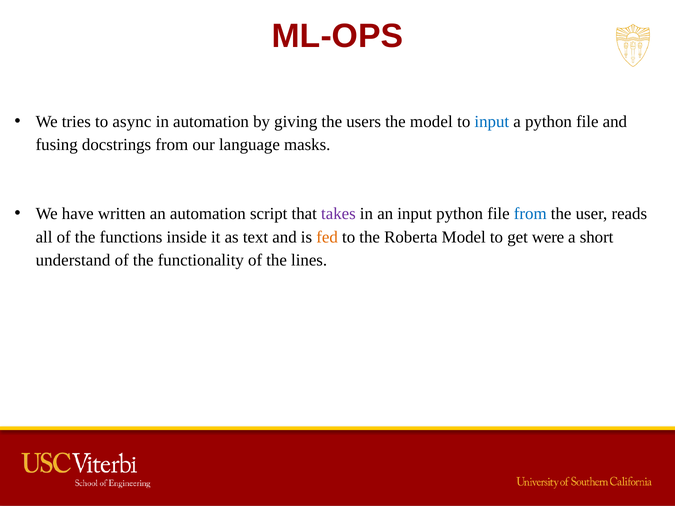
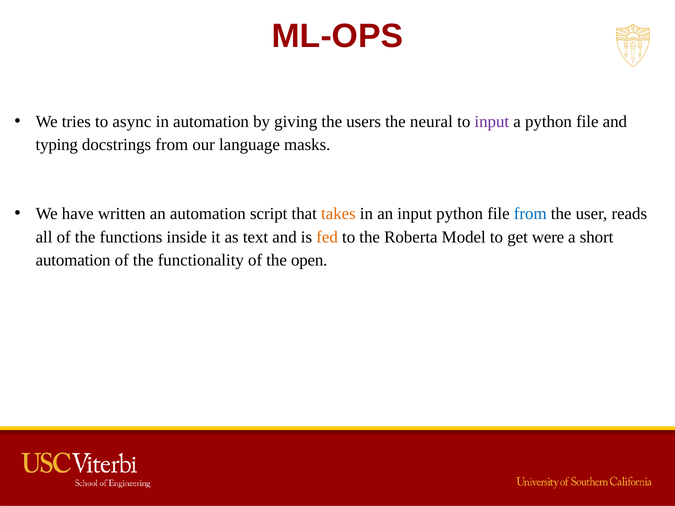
the model: model -> neural
input at (492, 122) colour: blue -> purple
fusing: fusing -> typing
takes colour: purple -> orange
understand at (73, 260): understand -> automation
lines: lines -> open
